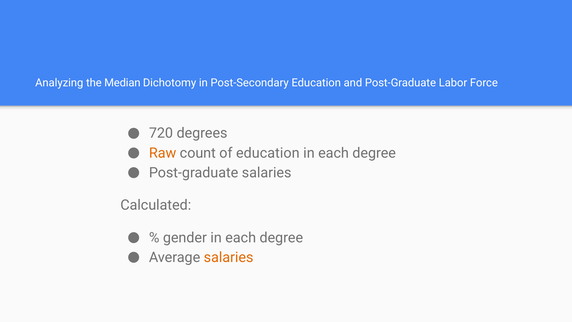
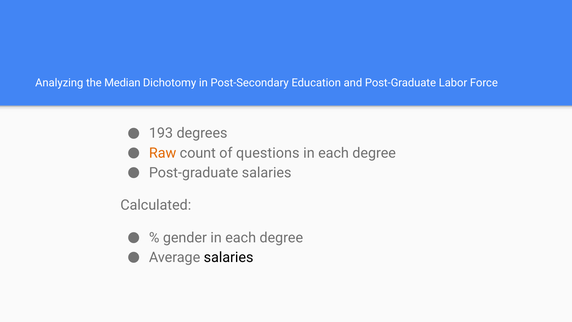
720: 720 -> 193
of education: education -> questions
salaries at (229, 257) colour: orange -> black
